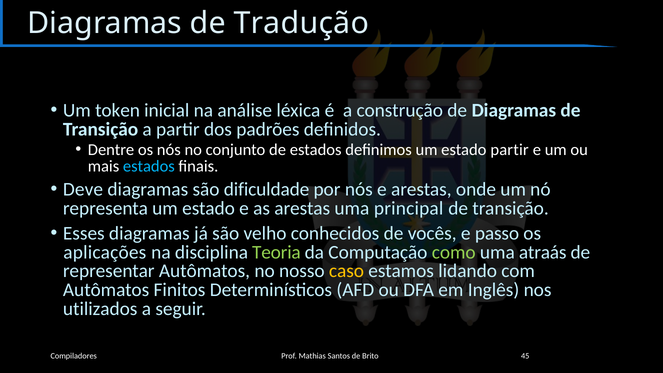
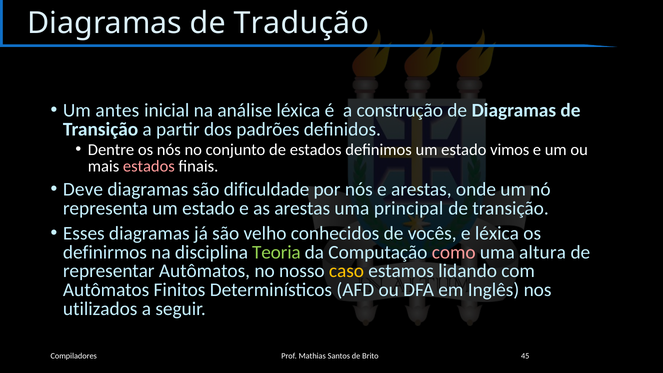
token: token -> antes
estado partir: partir -> vimos
estados at (149, 166) colour: light blue -> pink
e passo: passo -> léxica
aplicações: aplicações -> definirmos
como colour: light green -> pink
atraás: atraás -> altura
